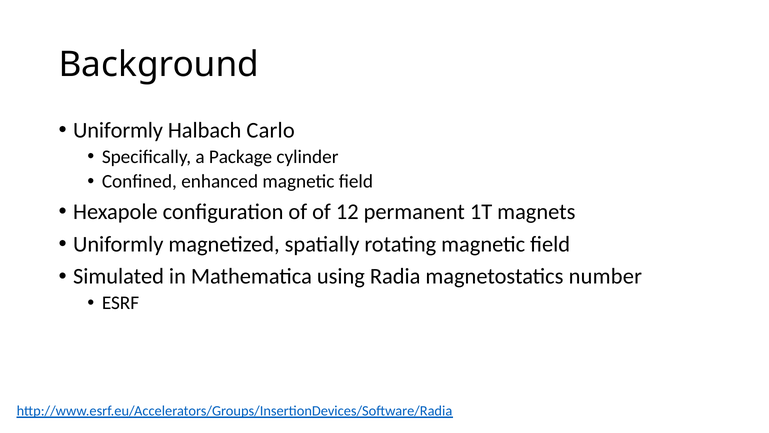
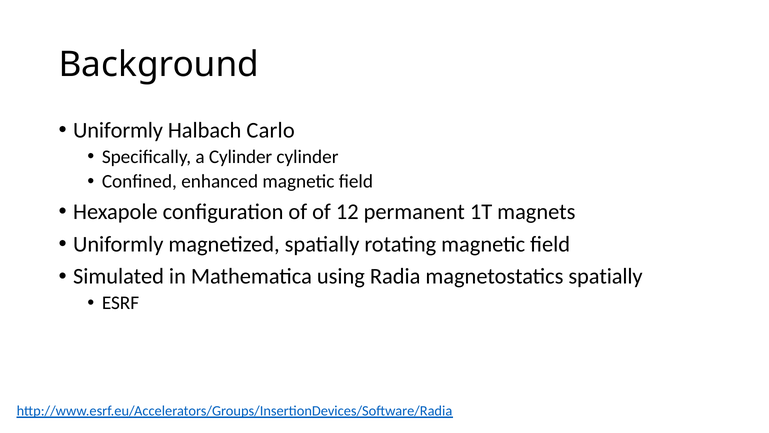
a Package: Package -> Cylinder
magnetostatics number: number -> spatially
